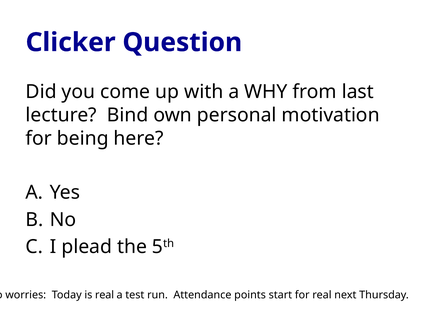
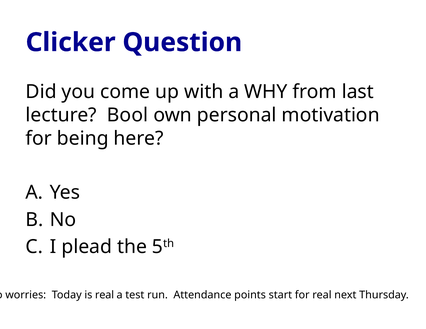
Bind: Bind -> Bool
